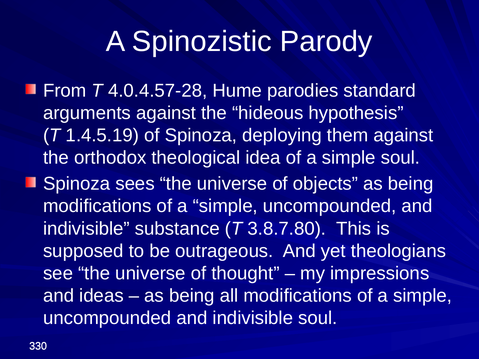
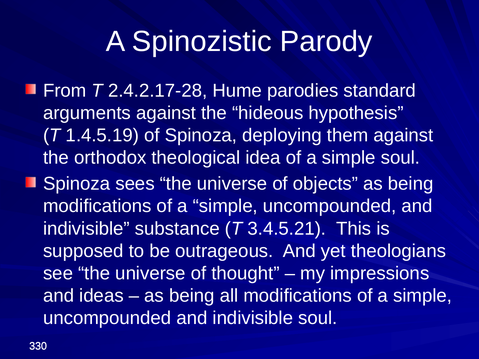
4.0.4.57-28: 4.0.4.57-28 -> 2.4.2.17-28
3.8.7.80: 3.8.7.80 -> 3.4.5.21
